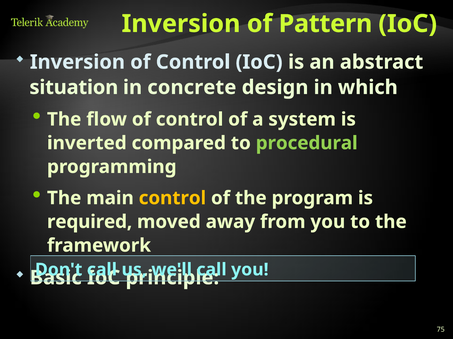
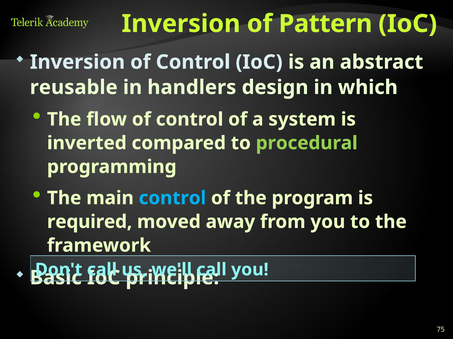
situation: situation -> reusable
concrete: concrete -> handlers
control at (172, 198) colour: yellow -> light blue
